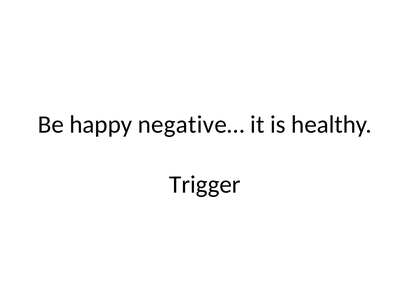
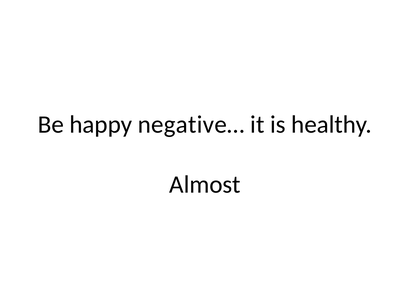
Trigger: Trigger -> Almost
